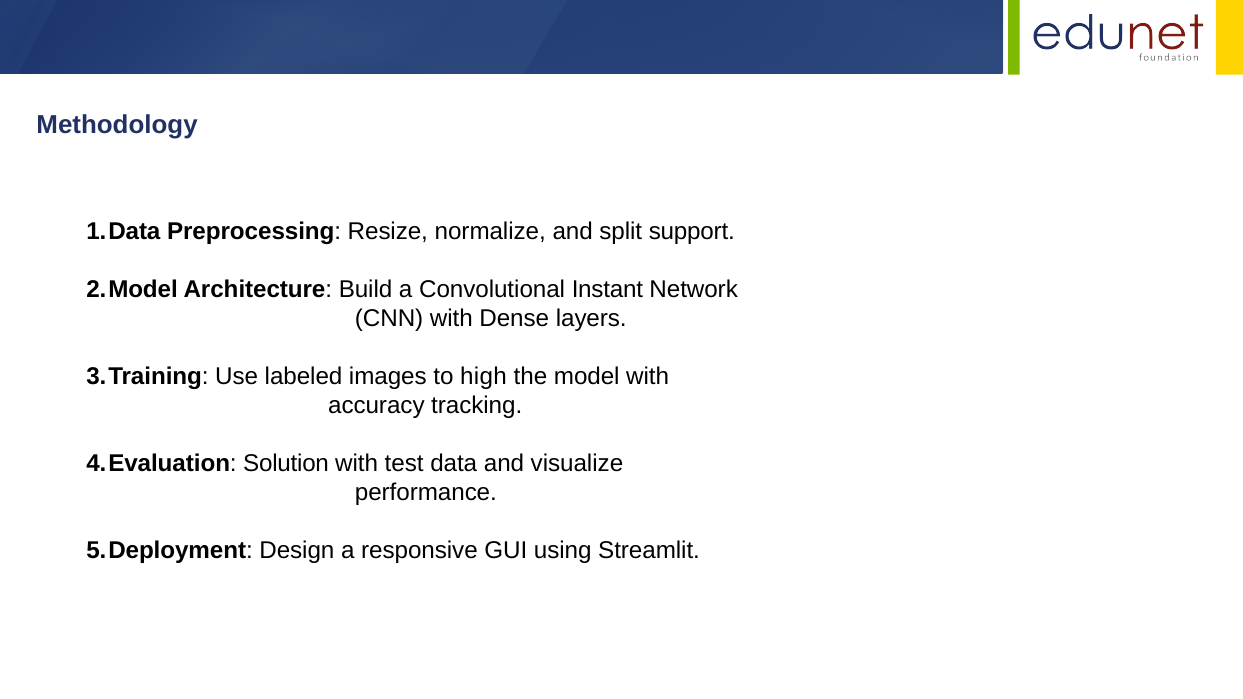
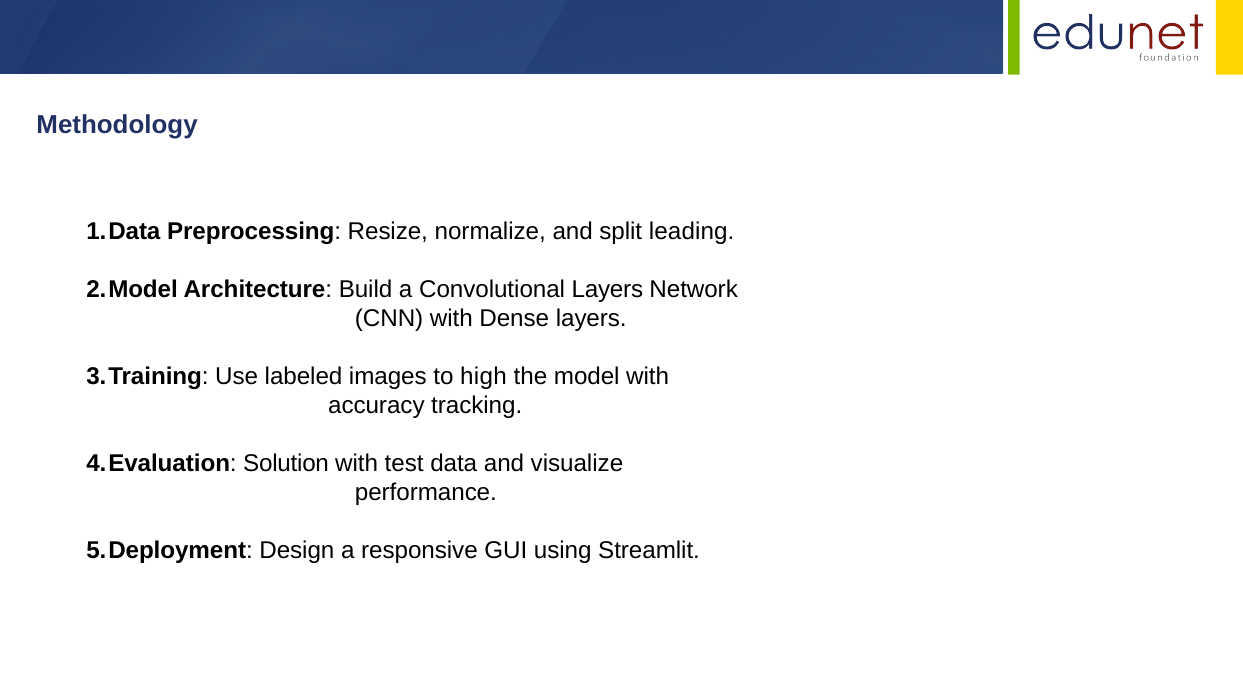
support: support -> leading
Convolutional Instant: Instant -> Layers
